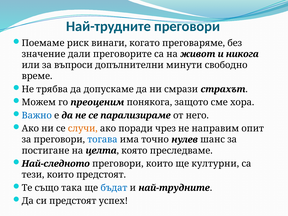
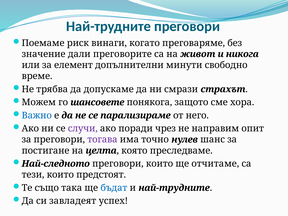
въпроси: въпроси -> елемент
преоценим: преоценим -> шансовете
случи colour: orange -> purple
тогава colour: blue -> purple
културни: културни -> отчитаме
си предстоят: предстоят -> завладеят
